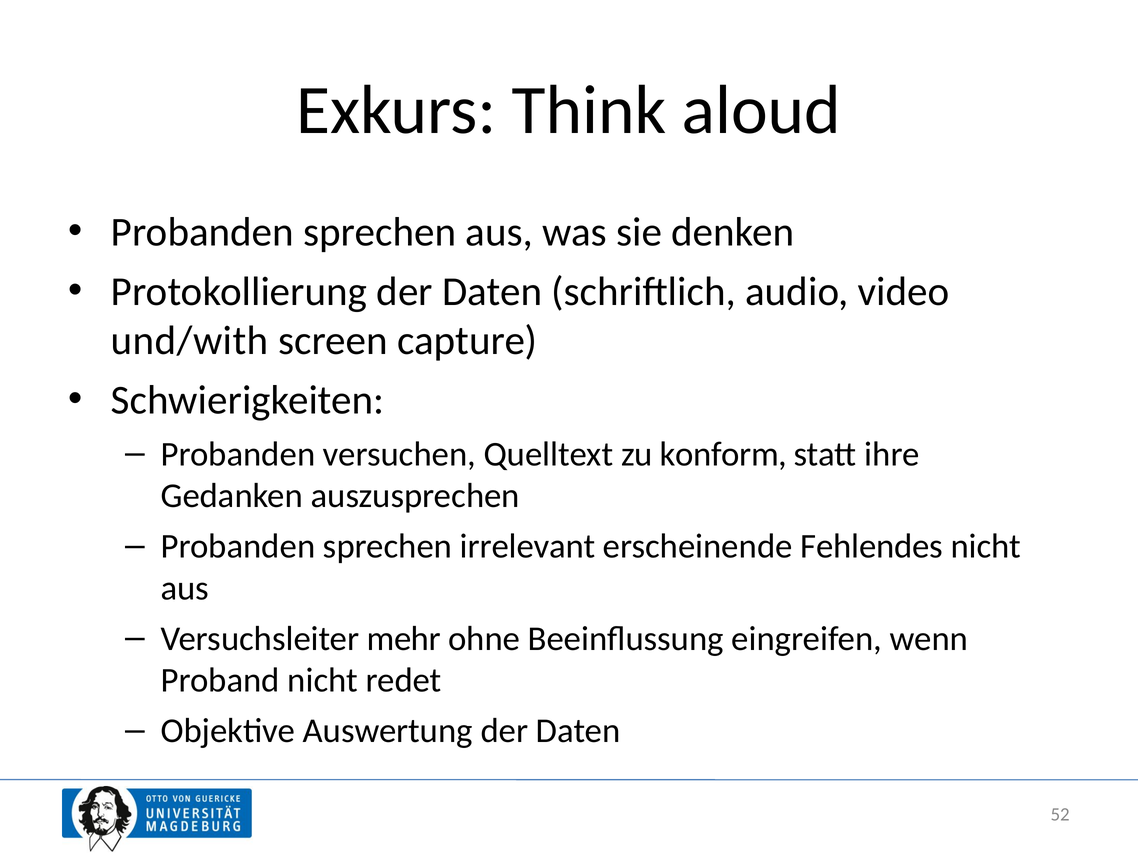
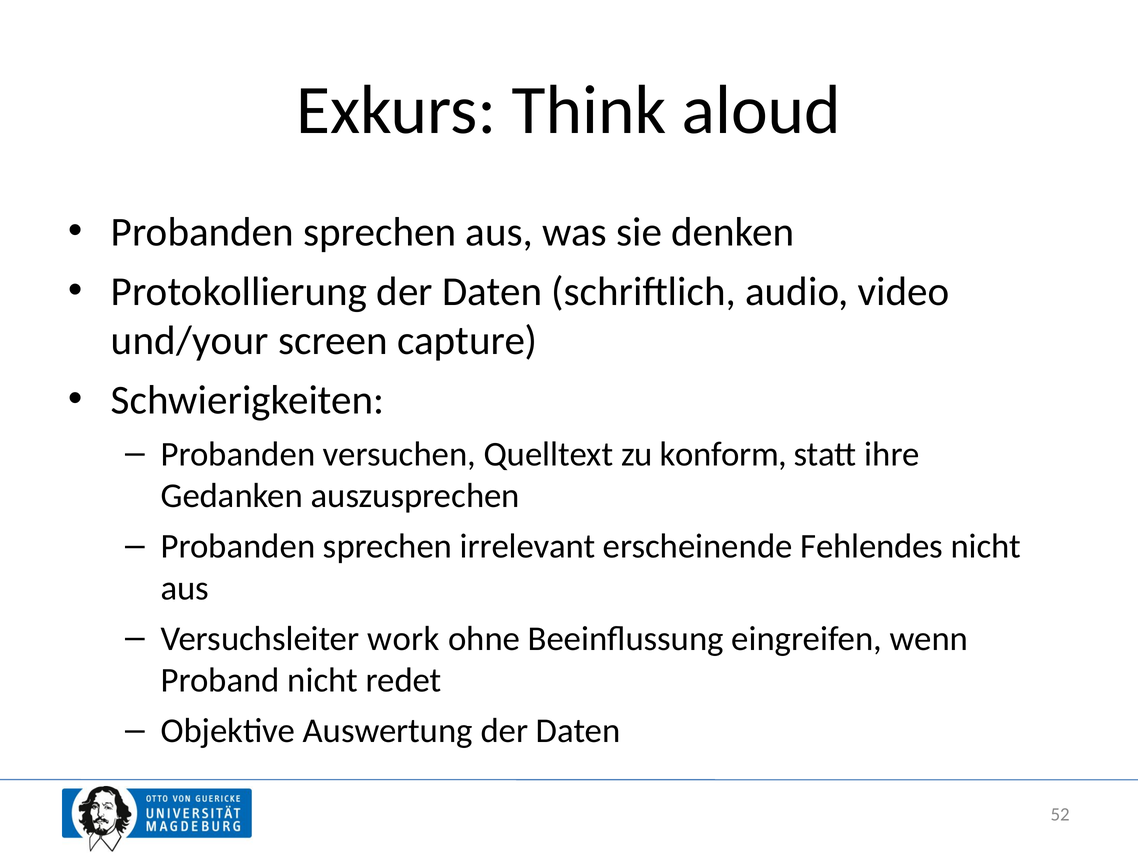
und/with: und/with -> und/your
mehr: mehr -> work
